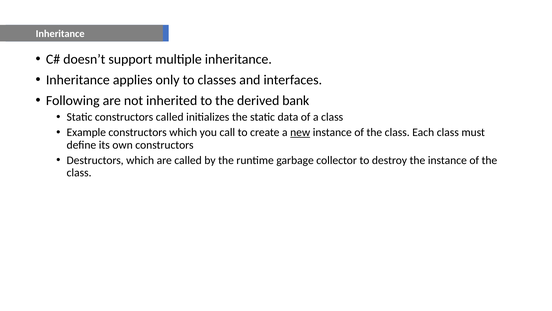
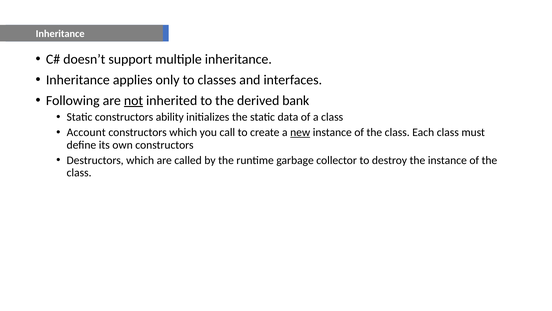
not underline: none -> present
constructors called: called -> ability
Example: Example -> Account
